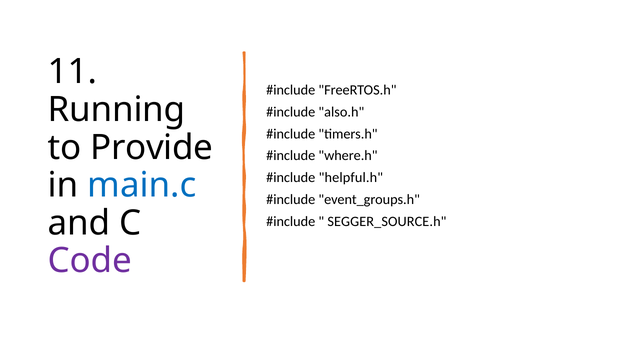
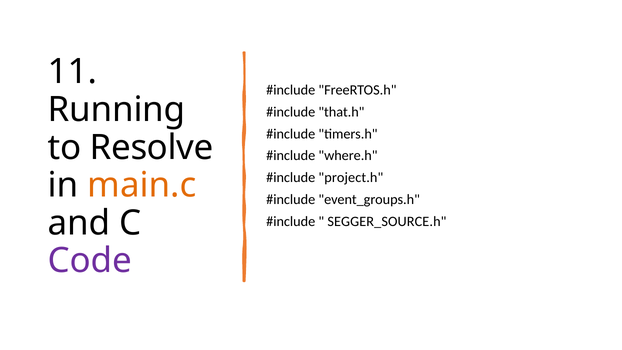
also.h: also.h -> that.h
Provide: Provide -> Resolve
helpful.h: helpful.h -> project.h
main.c colour: blue -> orange
